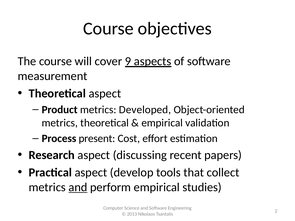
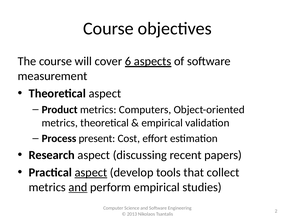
9: 9 -> 6
Developed: Developed -> Computers
aspect at (91, 173) underline: none -> present
